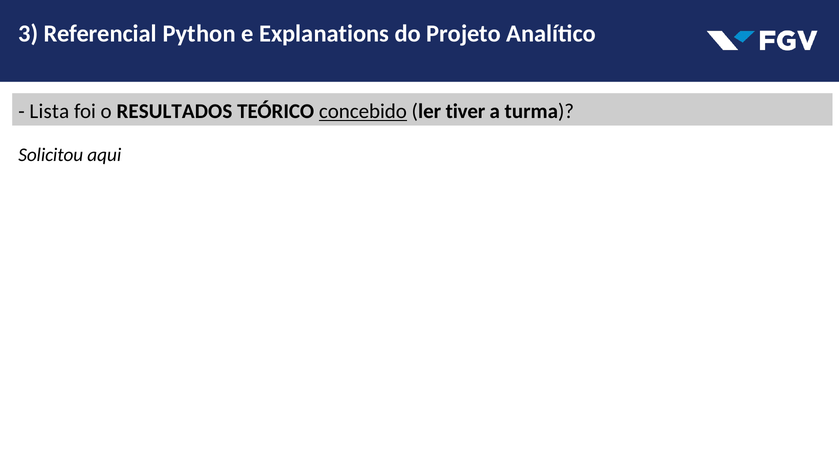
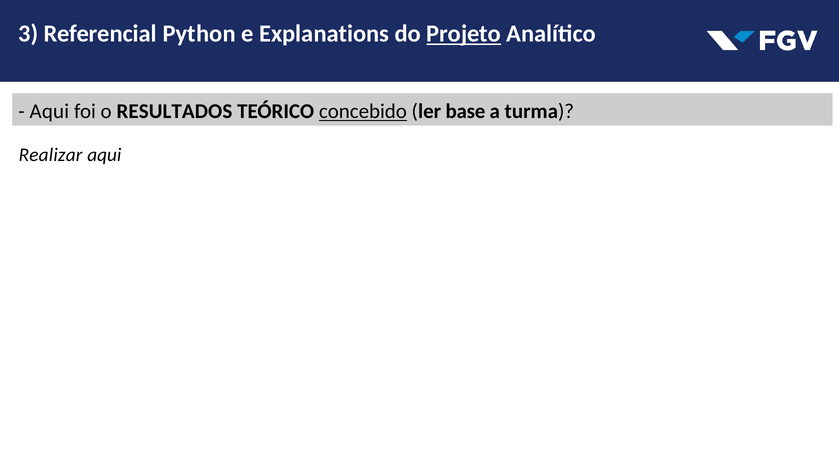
Projeto underline: none -> present
Lista at (49, 111): Lista -> Aqui
tiver: tiver -> base
Solicitou: Solicitou -> Realizar
